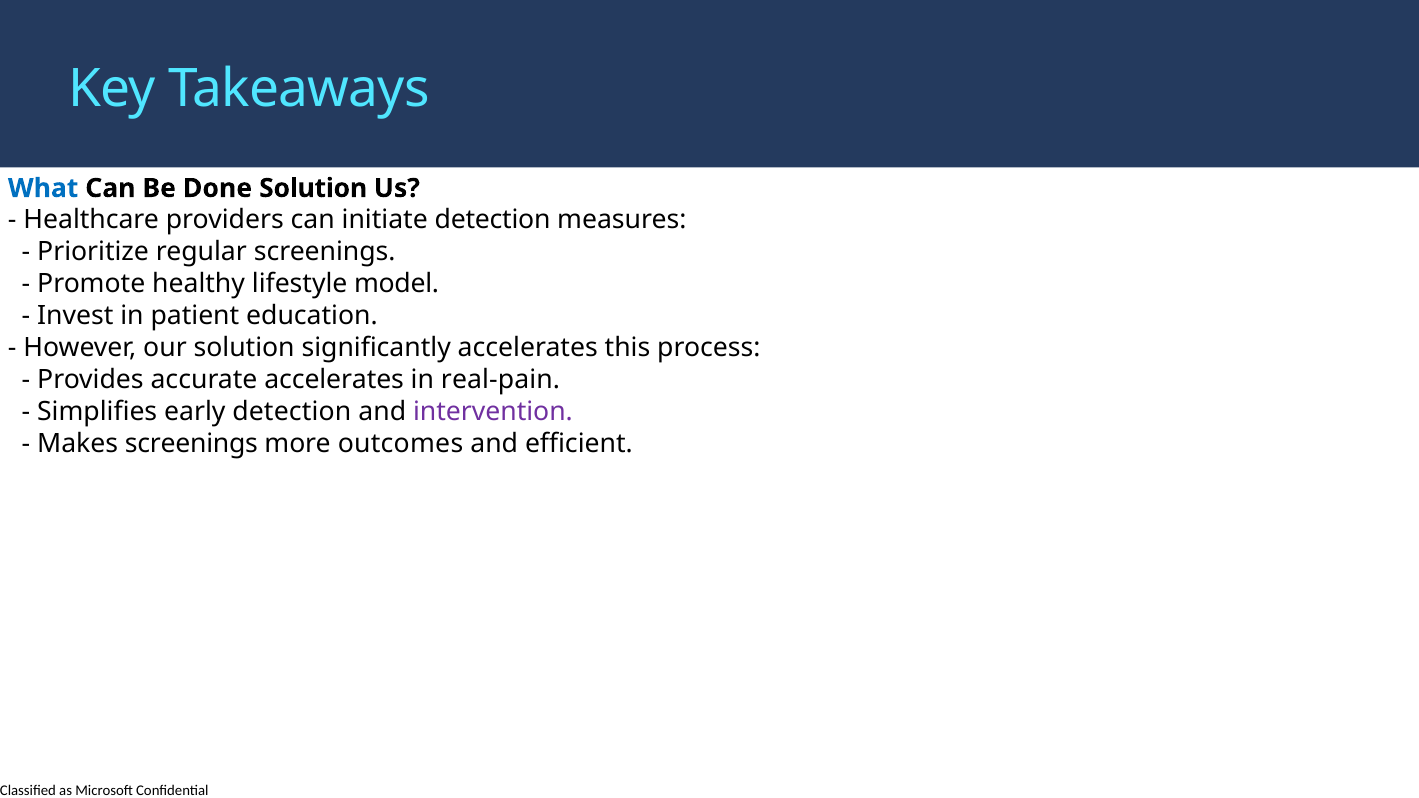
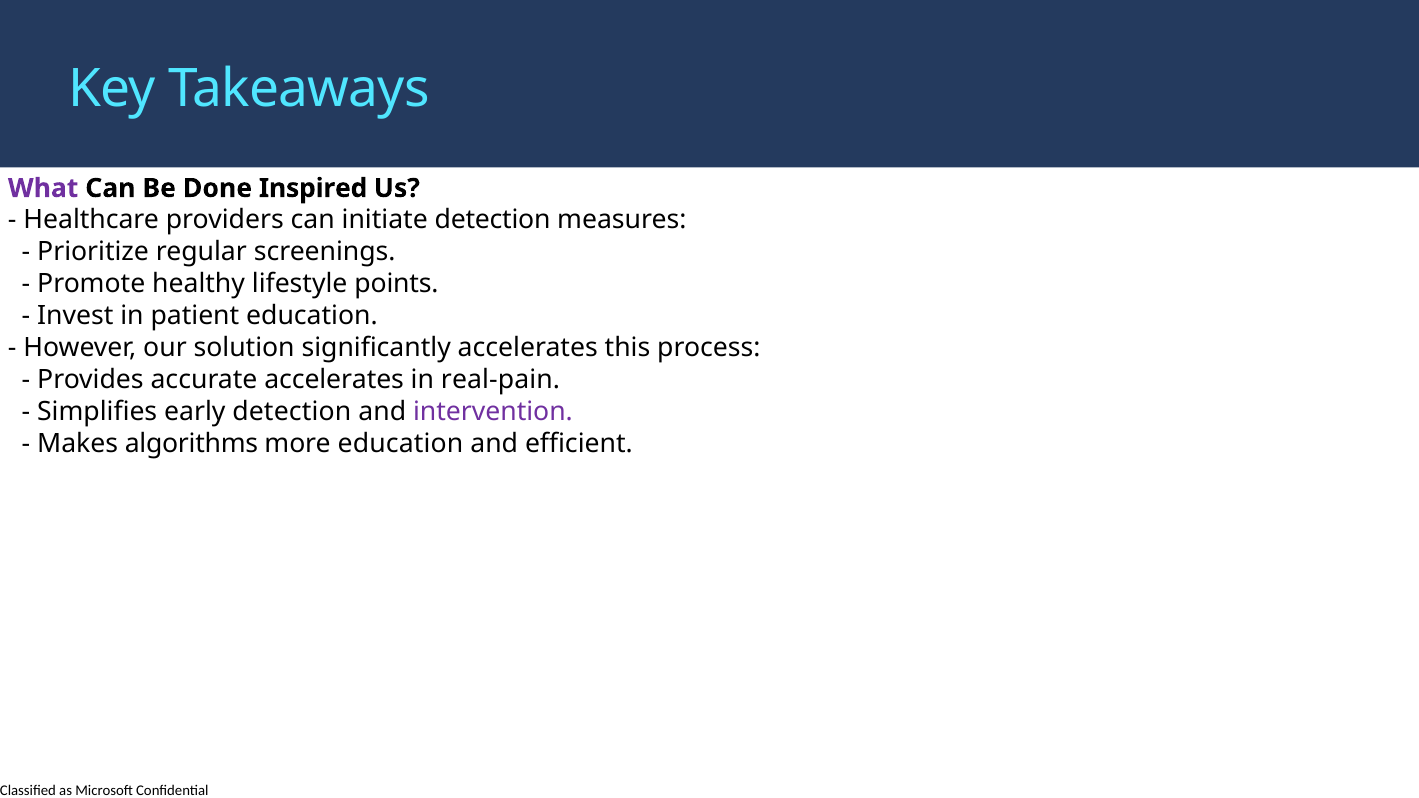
What colour: blue -> purple
Done Solution: Solution -> Inspired
model: model -> points
Makes screenings: screenings -> algorithms
more outcomes: outcomes -> education
